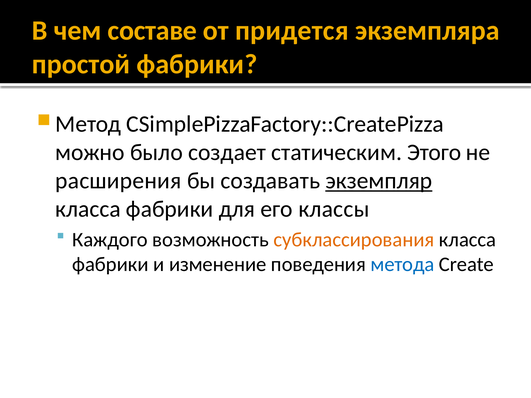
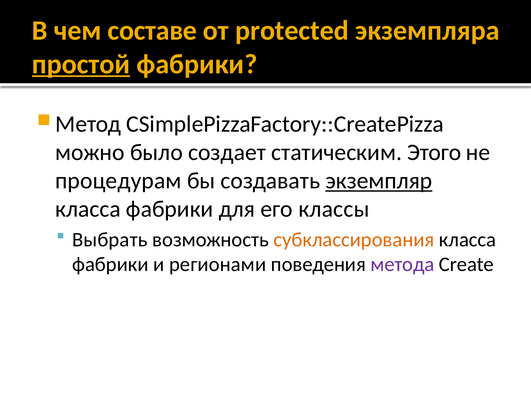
придется: придется -> protected
простой underline: none -> present
расширения: расширения -> процедурам
Каждого: Каждого -> Выбрать
изменение: изменение -> регионами
метода colour: blue -> purple
